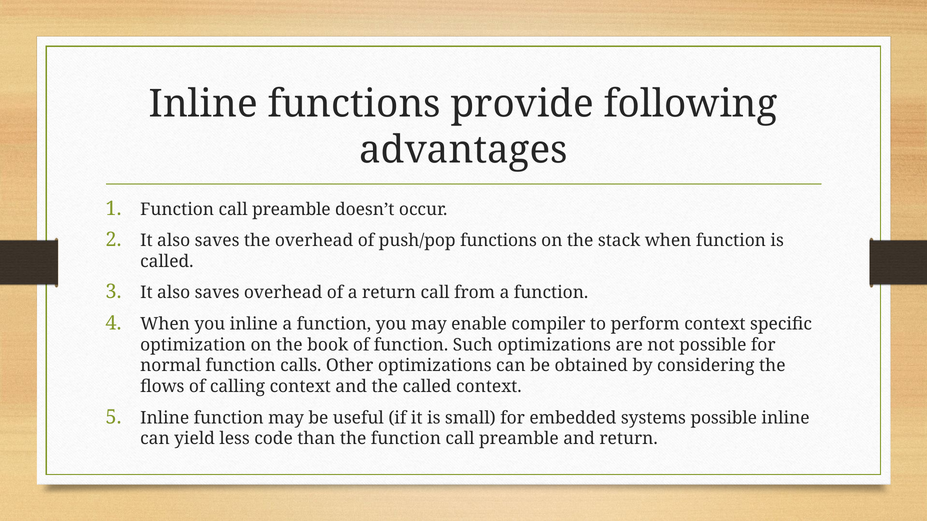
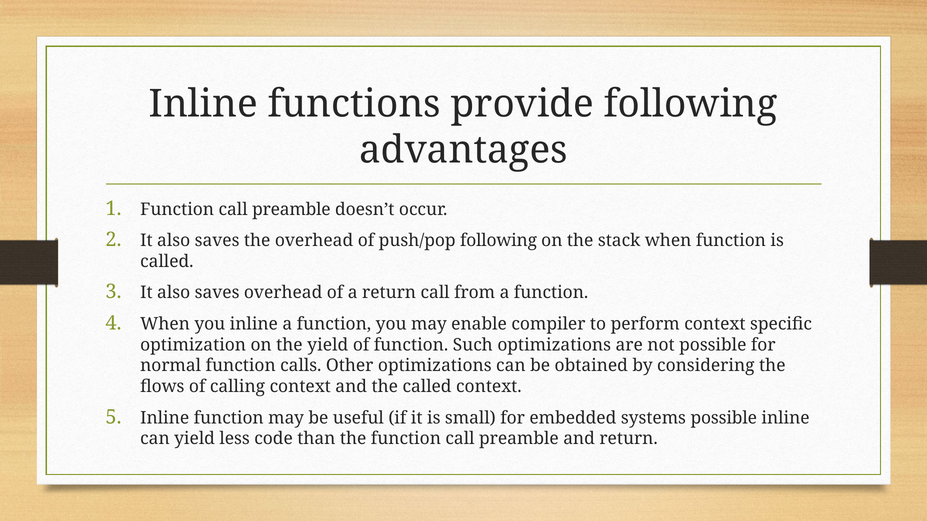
push/pop functions: functions -> following
the book: book -> yield
